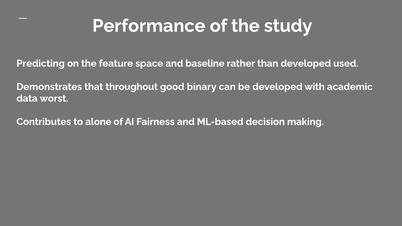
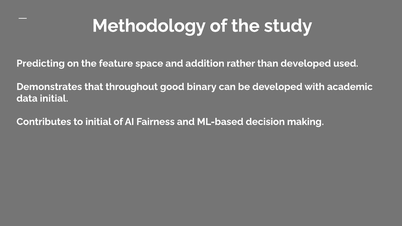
Performance: Performance -> Methodology
baseline: baseline -> addition
data worst: worst -> initial
to alone: alone -> initial
